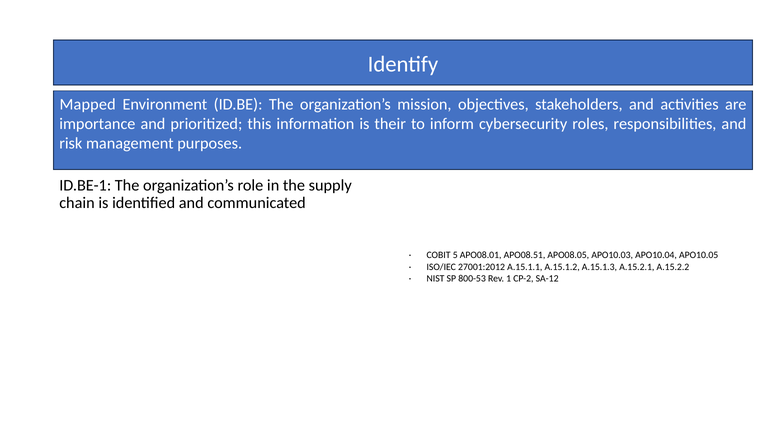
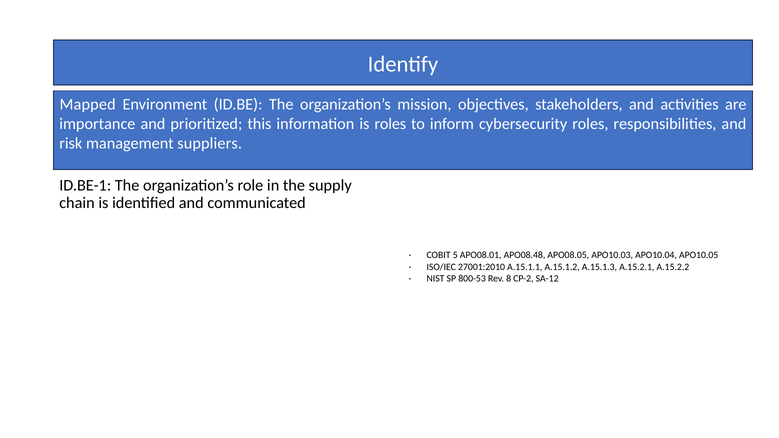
is their: their -> roles
purposes: purposes -> suppliers
APO08.51: APO08.51 -> APO08.48
27001:2012: 27001:2012 -> 27001:2010
1: 1 -> 8
